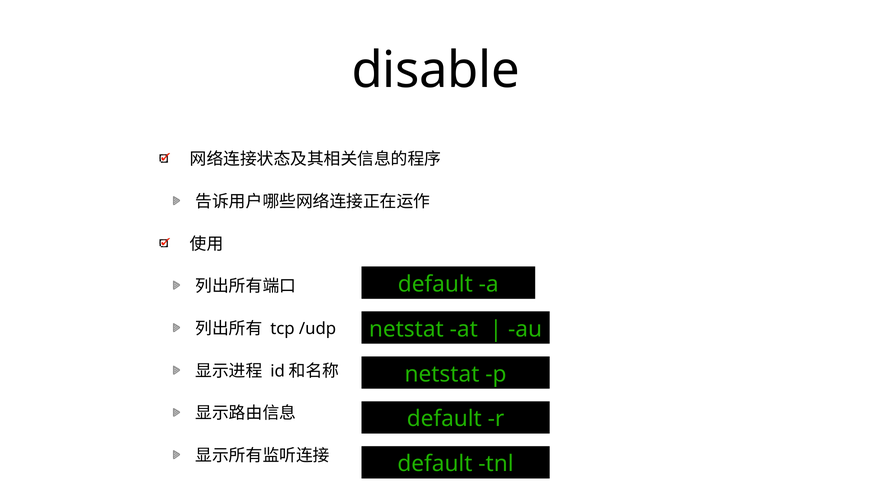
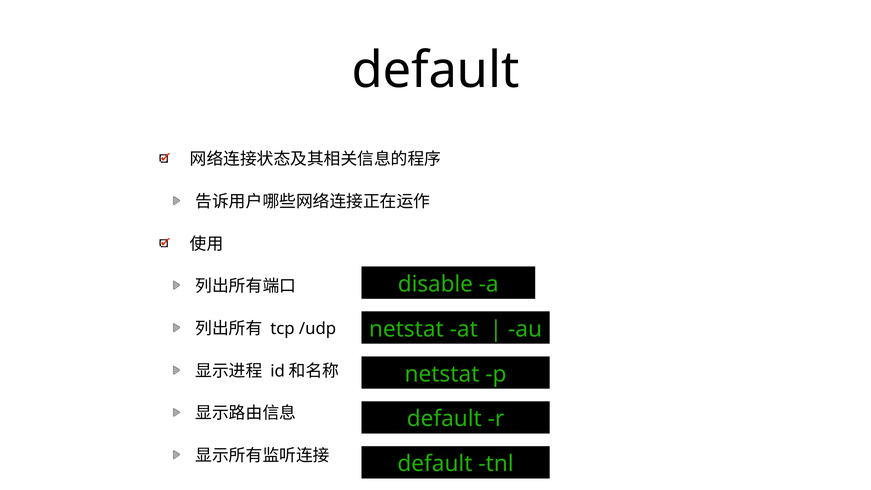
disable at (436, 71): disable -> default
default at (435, 284): default -> disable
